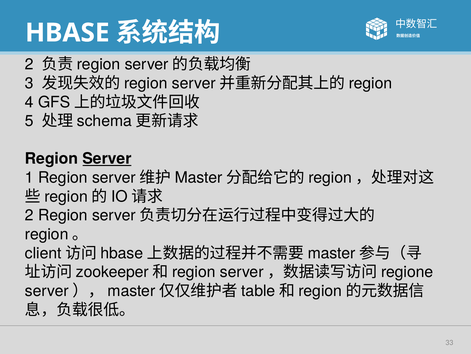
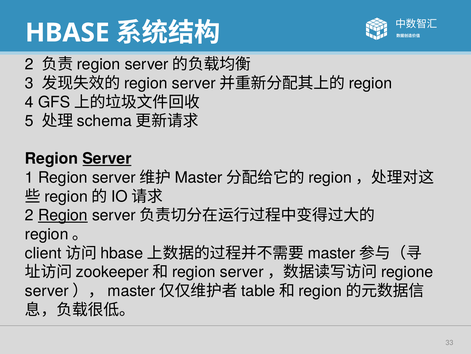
Region at (63, 215) underline: none -> present
